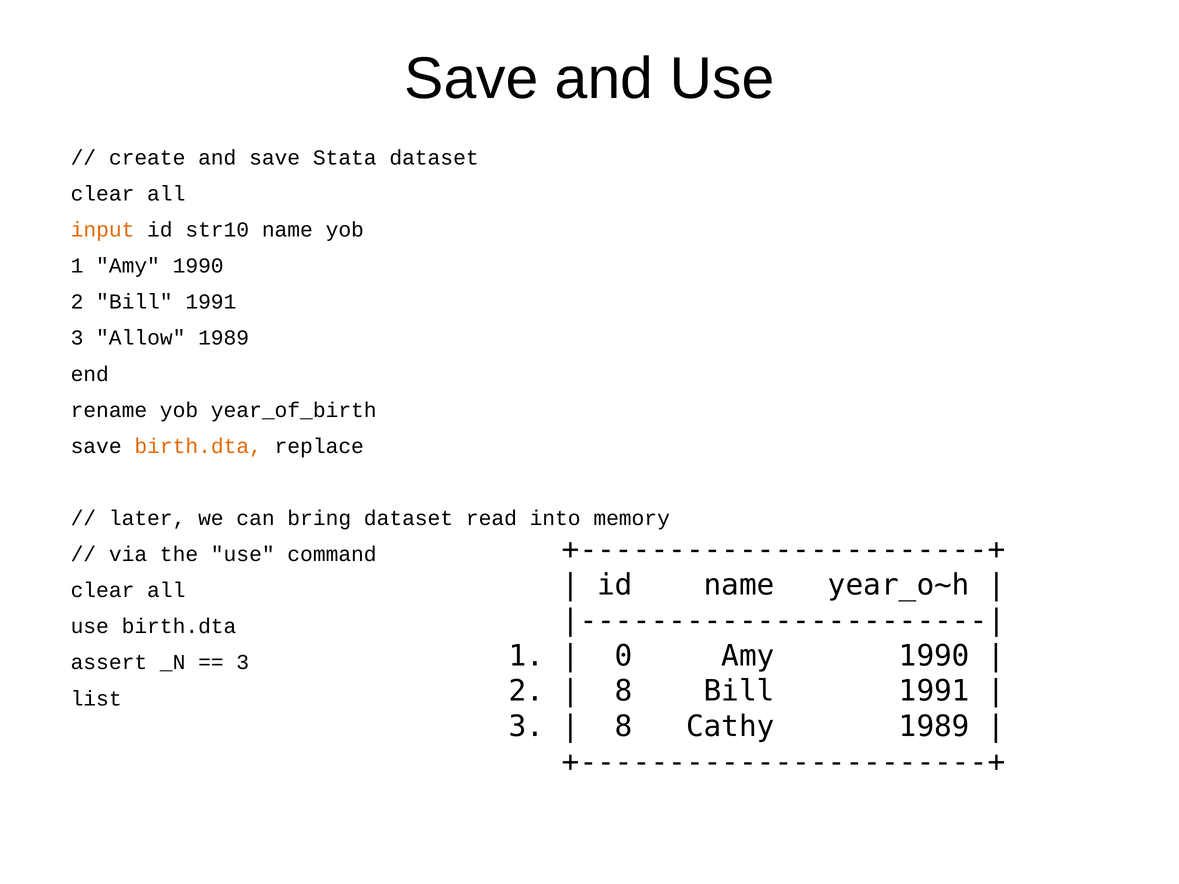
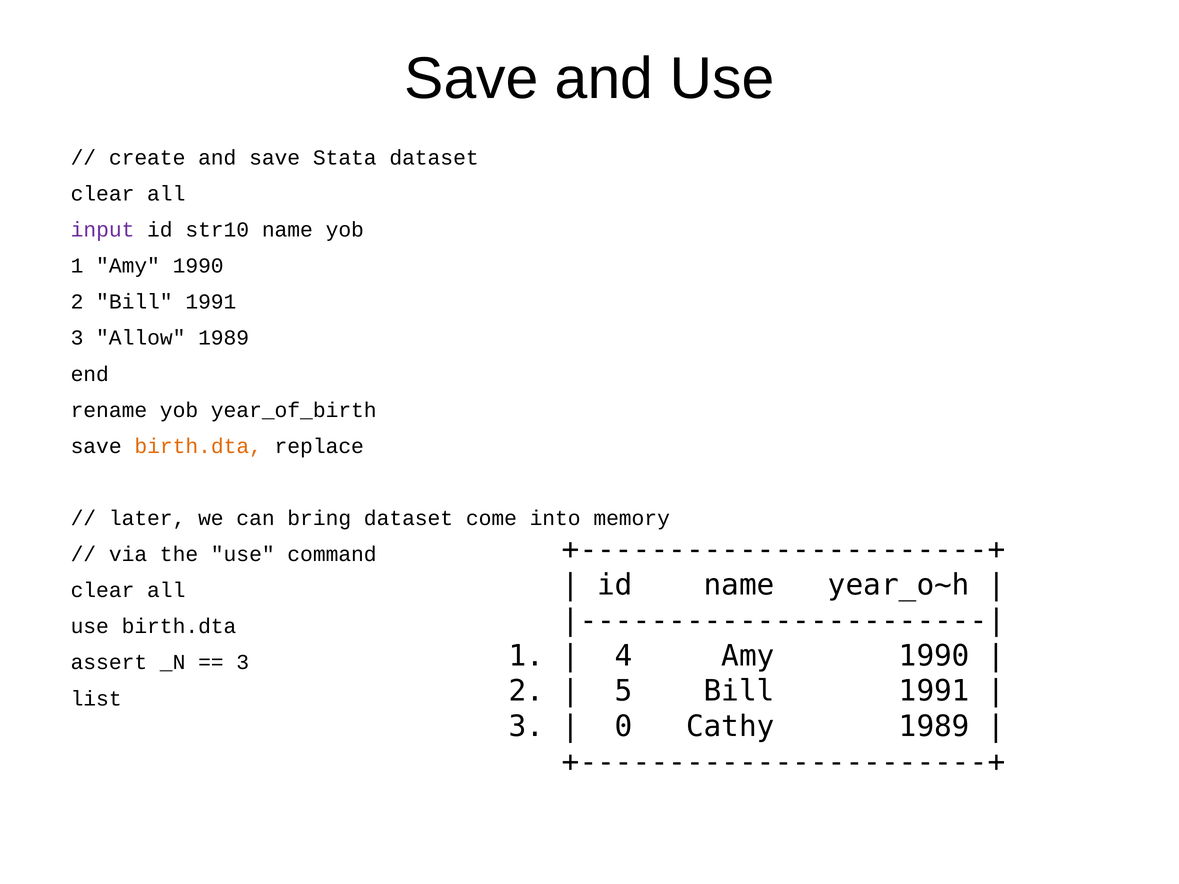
input colour: orange -> purple
read: read -> come
0: 0 -> 4
8 at (624, 691): 8 -> 5
8 at (624, 727): 8 -> 0
